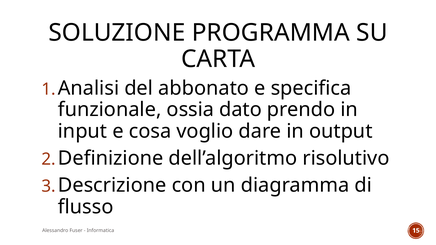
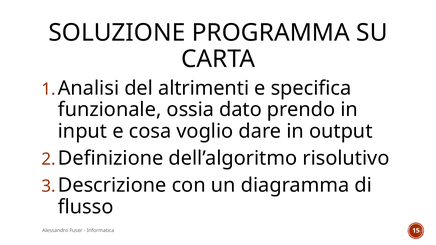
abbonato: abbonato -> altrimenti
